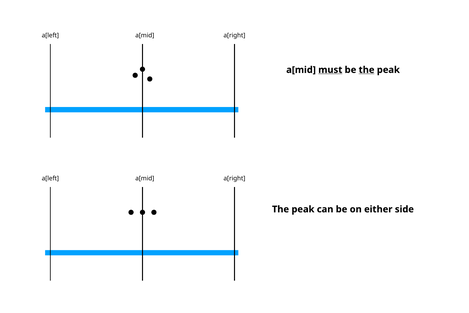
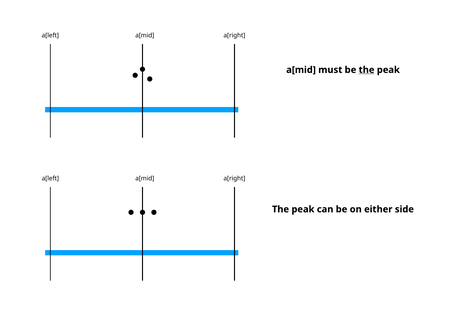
must underline: present -> none
